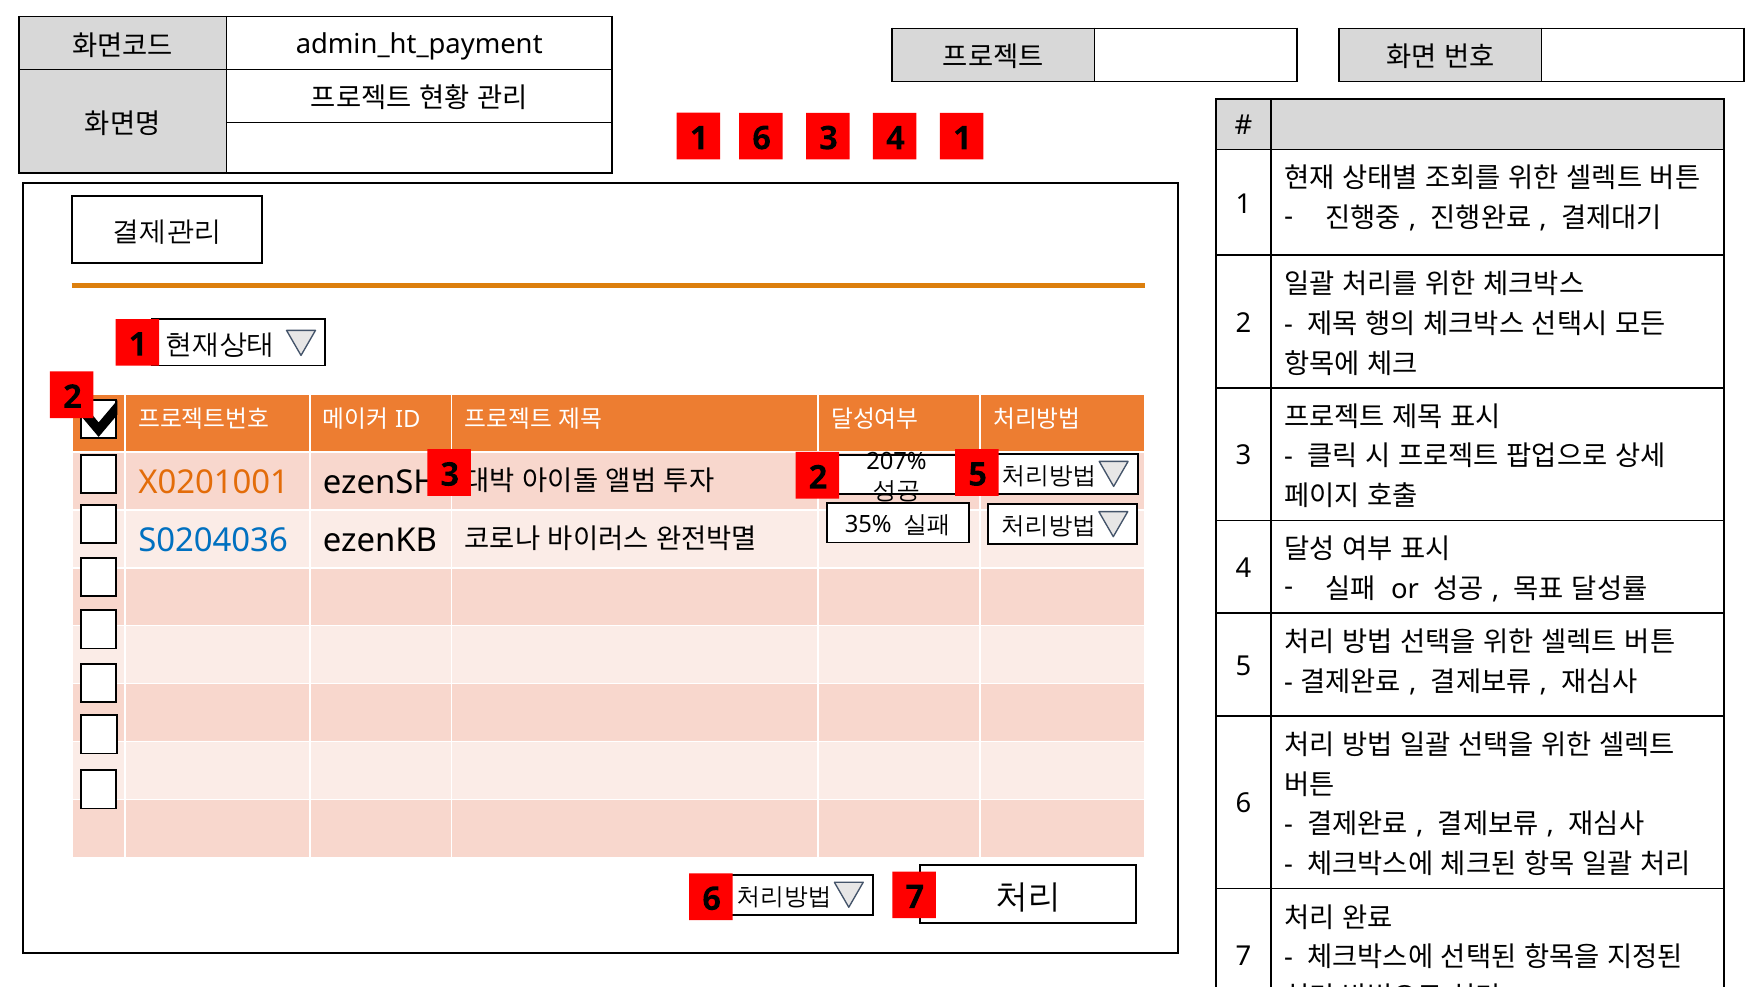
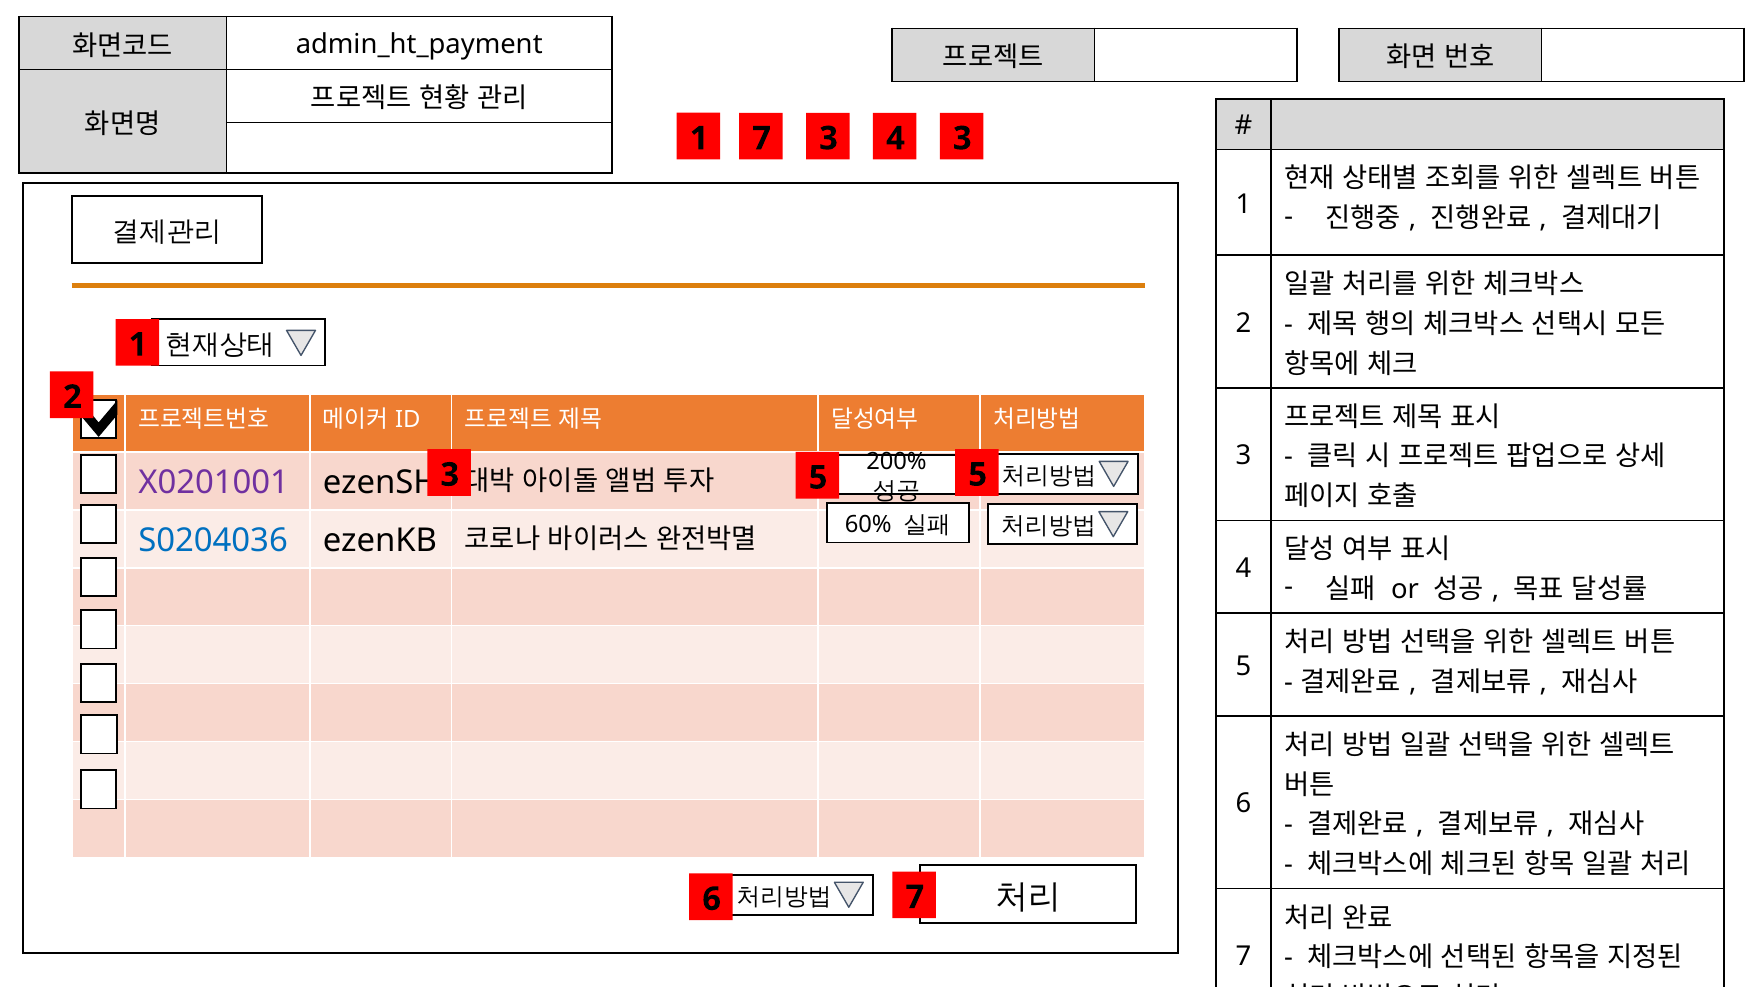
1 6: 6 -> 7
4 1: 1 -> 3
207%: 207% -> 200%
3 2: 2 -> 5
X0201001 colour: orange -> purple
35%: 35% -> 60%
